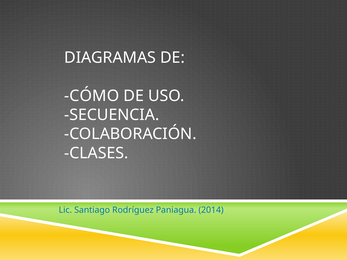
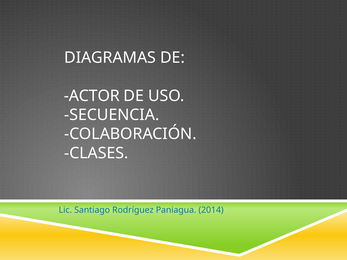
CÓMO: CÓMO -> ACTOR
